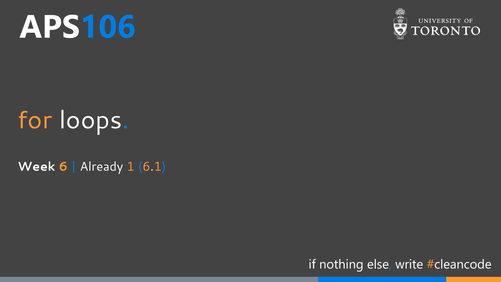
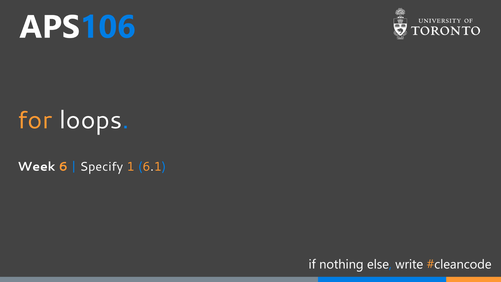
Already: Already -> Specify
